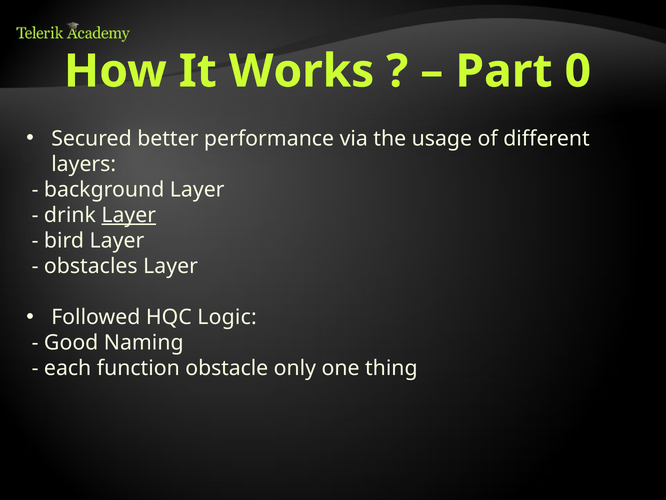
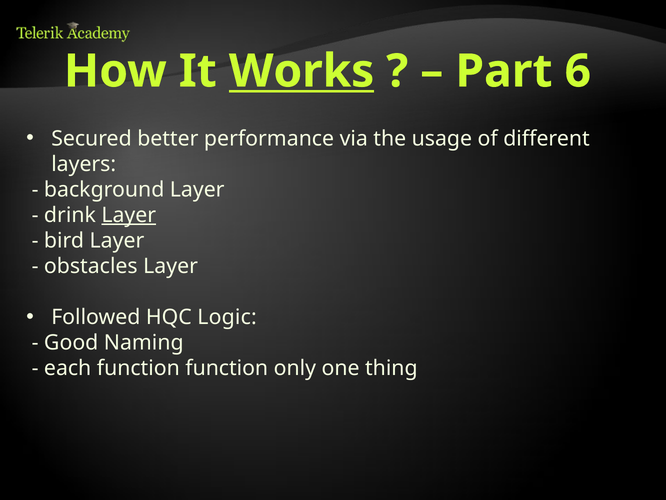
Works underline: none -> present
0: 0 -> 6
function obstacle: obstacle -> function
